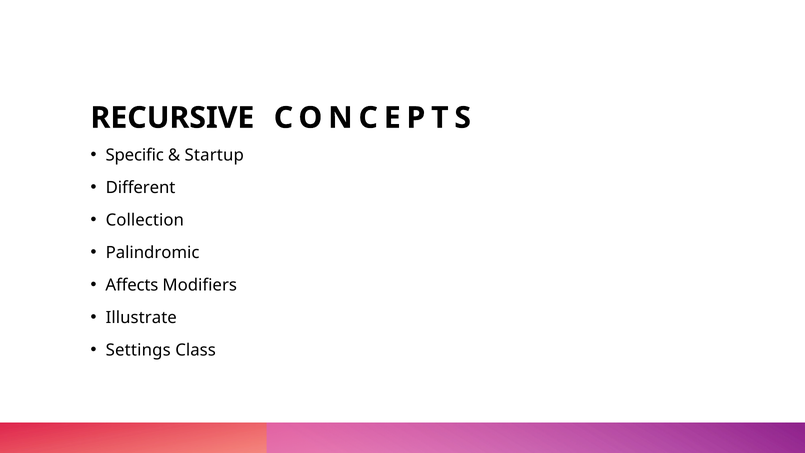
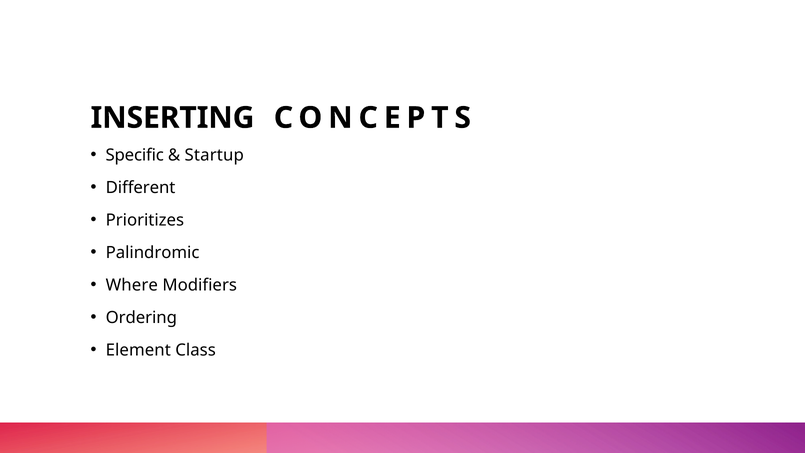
RECURSIVE: RECURSIVE -> INSERTING
Collection: Collection -> Prioritizes
Affects: Affects -> Where
Illustrate: Illustrate -> Ordering
Settings: Settings -> Element
